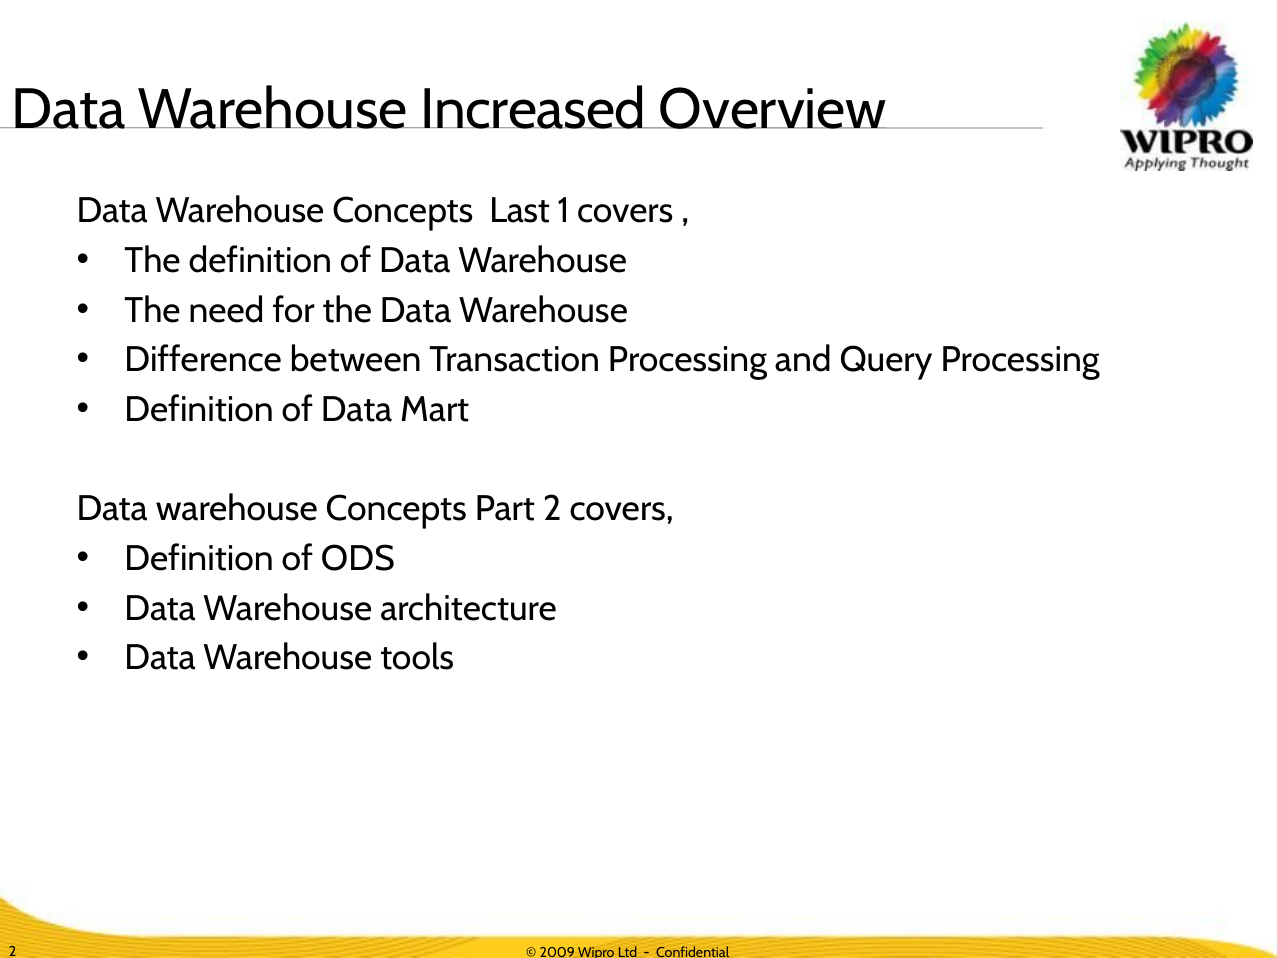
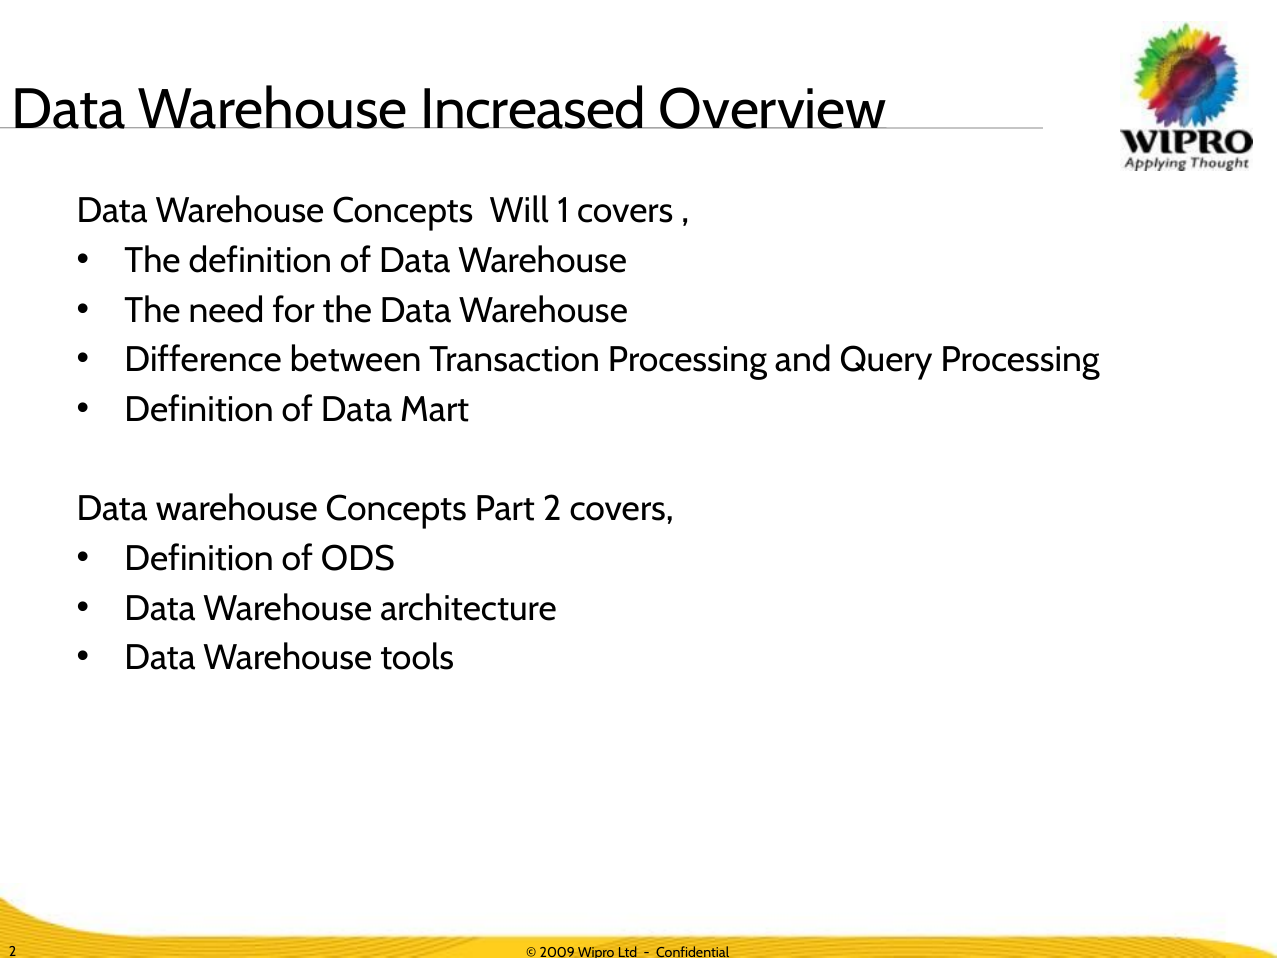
Last: Last -> Will
